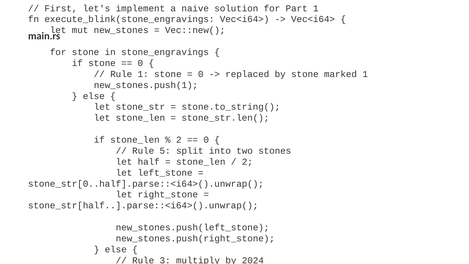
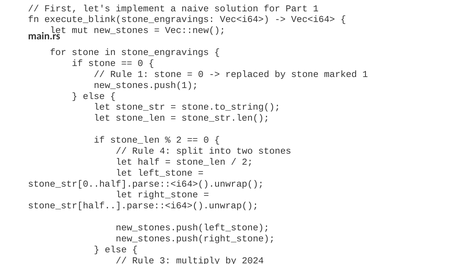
5: 5 -> 4
